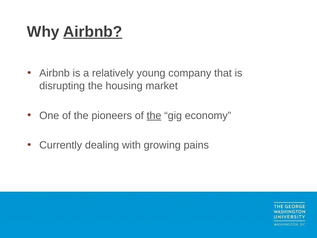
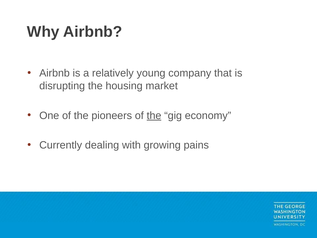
Airbnb at (93, 32) underline: present -> none
